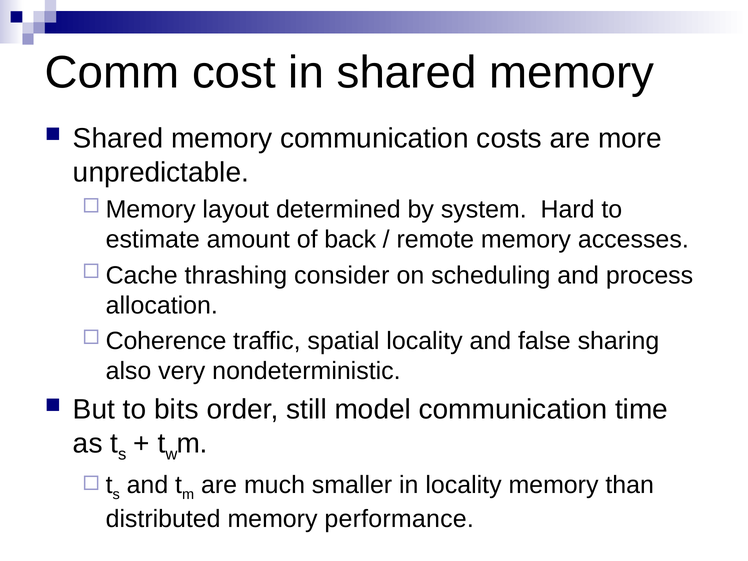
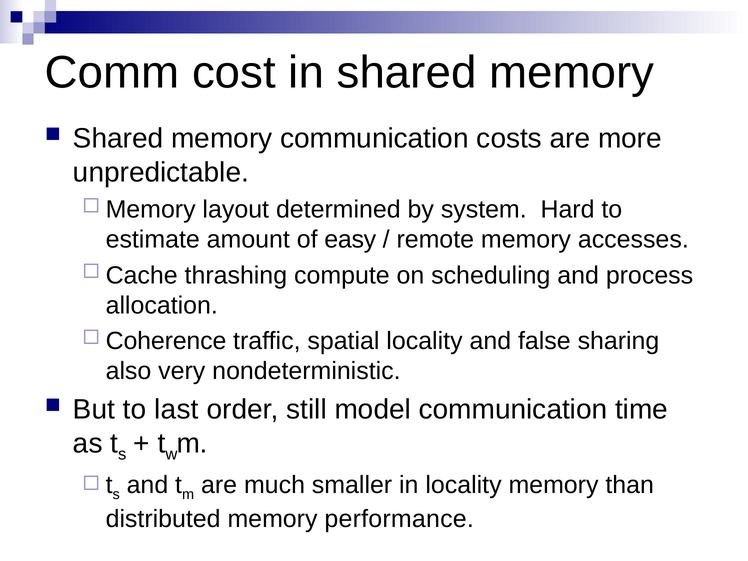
back: back -> easy
consider: consider -> compute
bits: bits -> last
